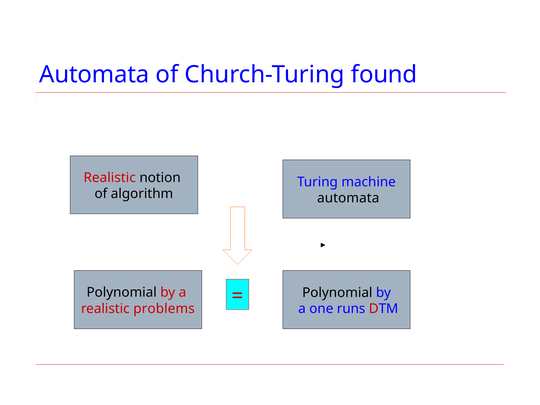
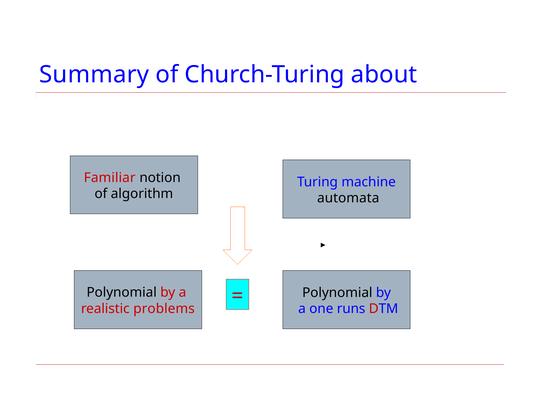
Automata at (94, 74): Automata -> Summary
found: found -> about
Realistic at (110, 178): Realistic -> Familiar
